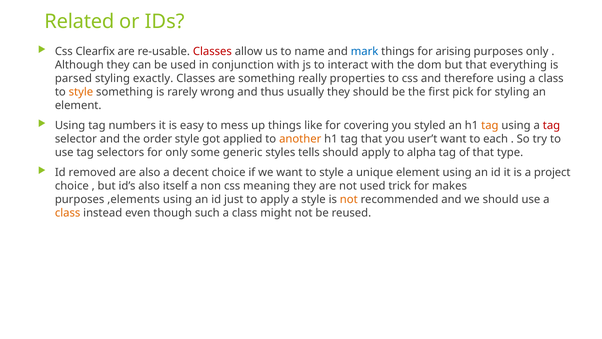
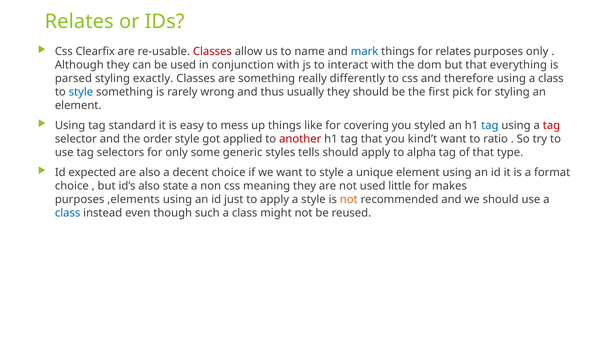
Related at (79, 22): Related -> Relates
for arising: arising -> relates
properties: properties -> differently
style at (81, 92) colour: orange -> blue
numbers: numbers -> standard
tag at (490, 125) colour: orange -> blue
another colour: orange -> red
user’t: user’t -> kind’t
each: each -> ratio
removed: removed -> expected
project: project -> format
itself: itself -> state
trick: trick -> little
class at (68, 213) colour: orange -> blue
